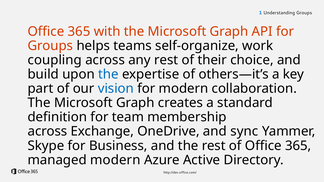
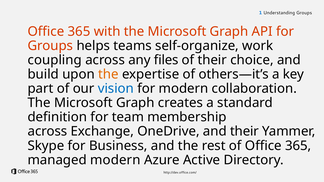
any rest: rest -> files
the at (108, 74) colour: blue -> orange
and sync: sync -> their
